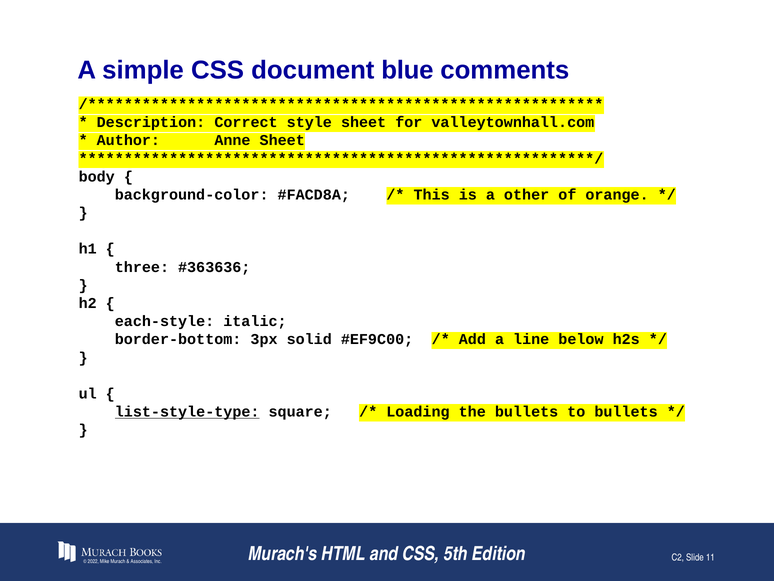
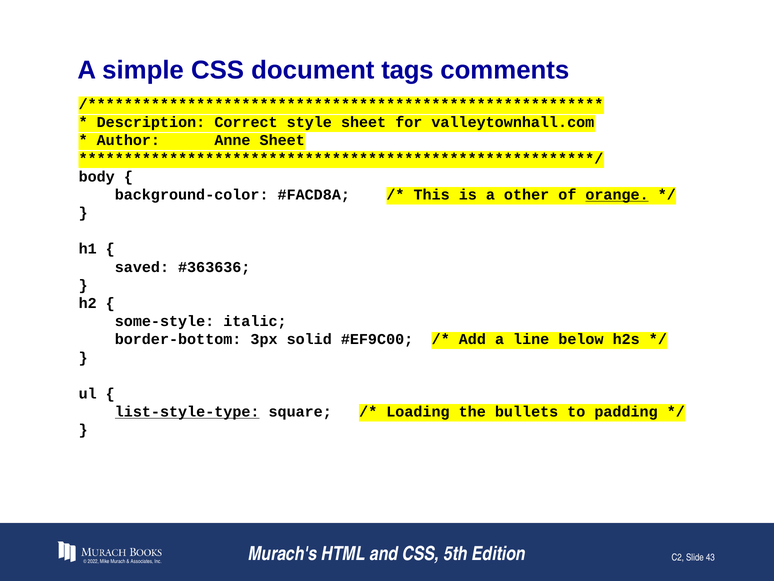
blue: blue -> tags
orange underline: none -> present
three: three -> saved
each-style: each-style -> some-style
to bullets: bullets -> padding
11: 11 -> 43
